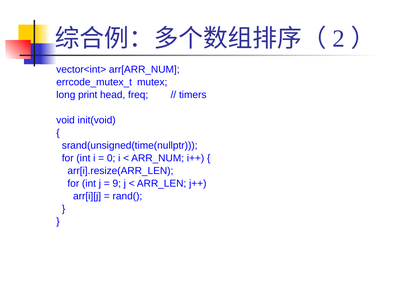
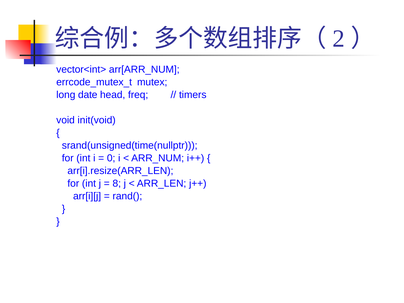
print: print -> date
9: 9 -> 8
